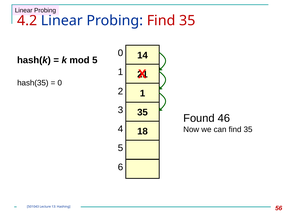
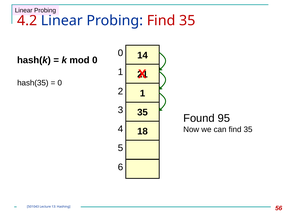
mod 5: 5 -> 0
46: 46 -> 95
